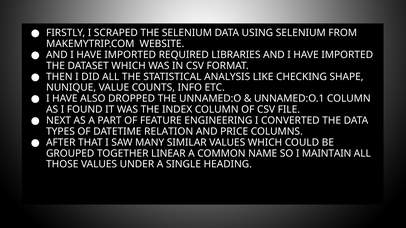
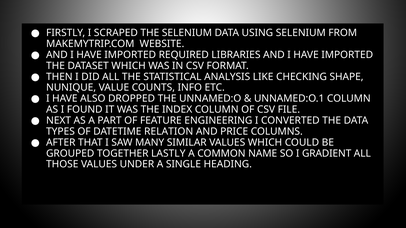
LINEAR: LINEAR -> LASTLY
MAINTAIN: MAINTAIN -> GRADIENT
